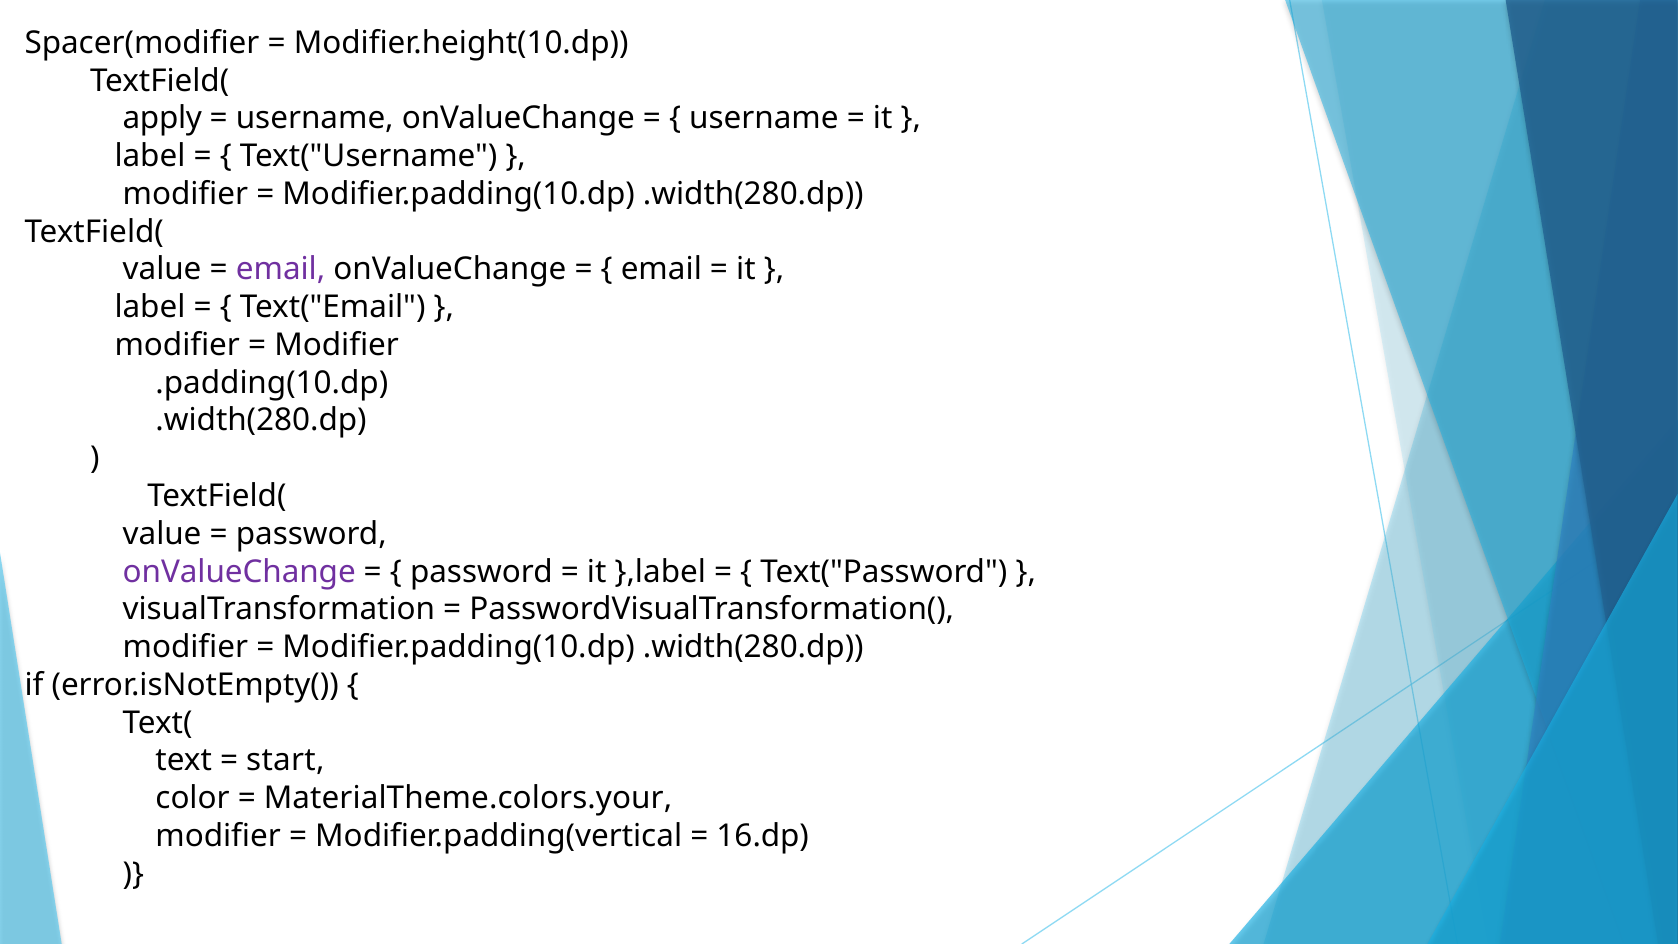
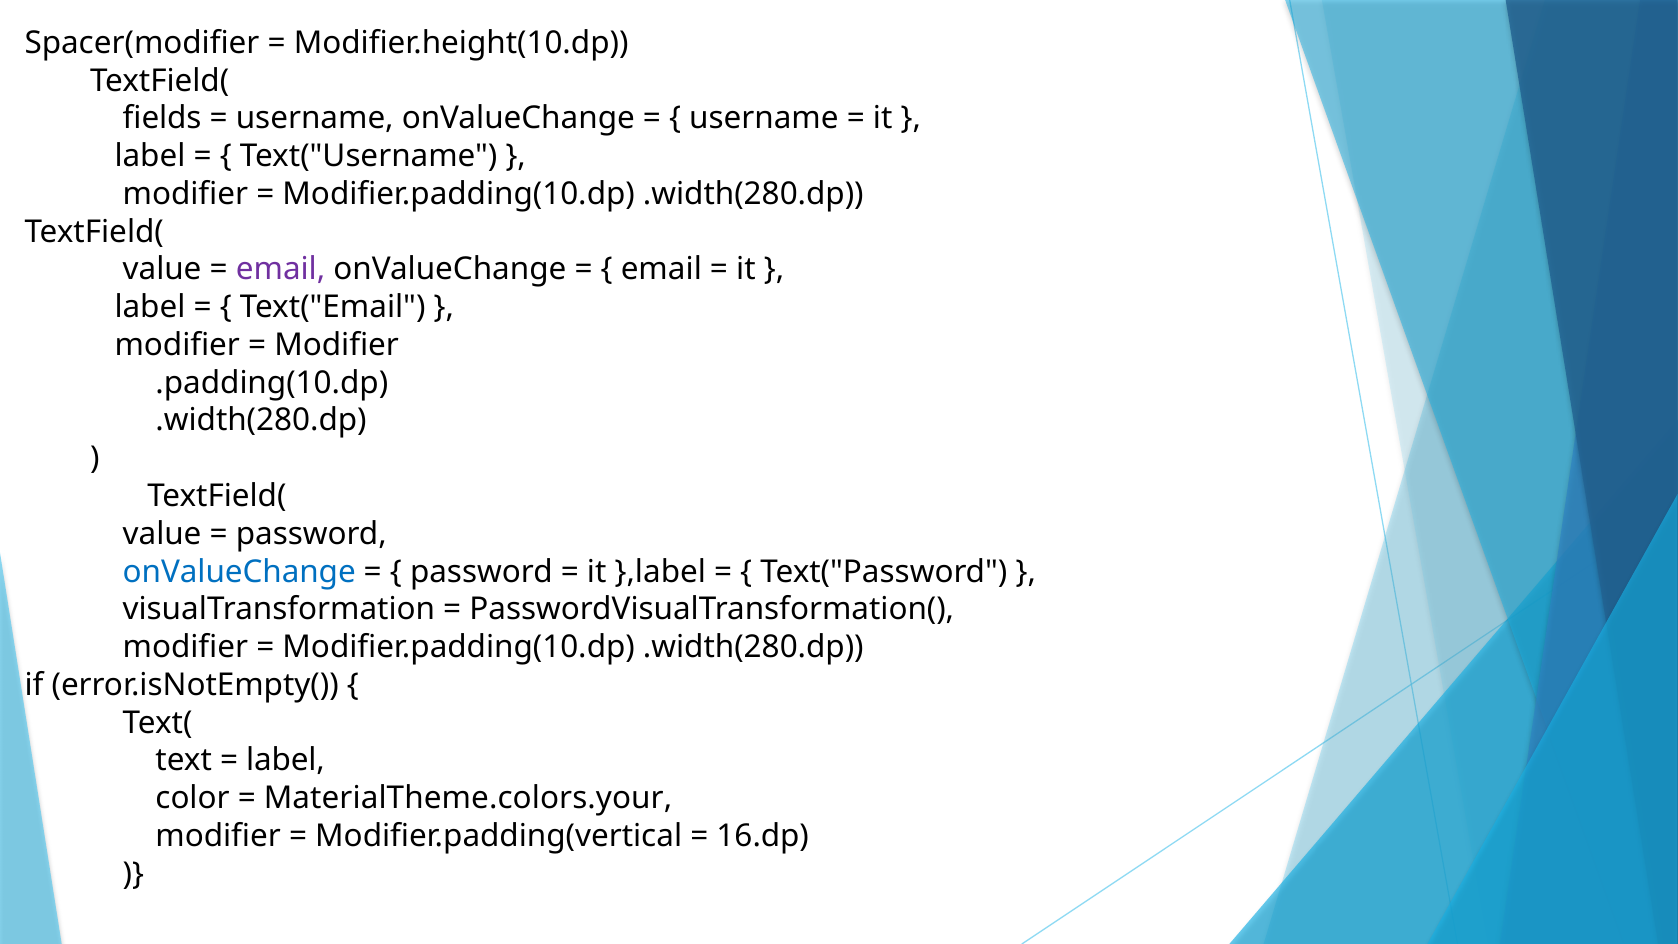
apply: apply -> fields
onValueChange at (239, 572) colour: purple -> blue
start at (285, 760): start -> label
